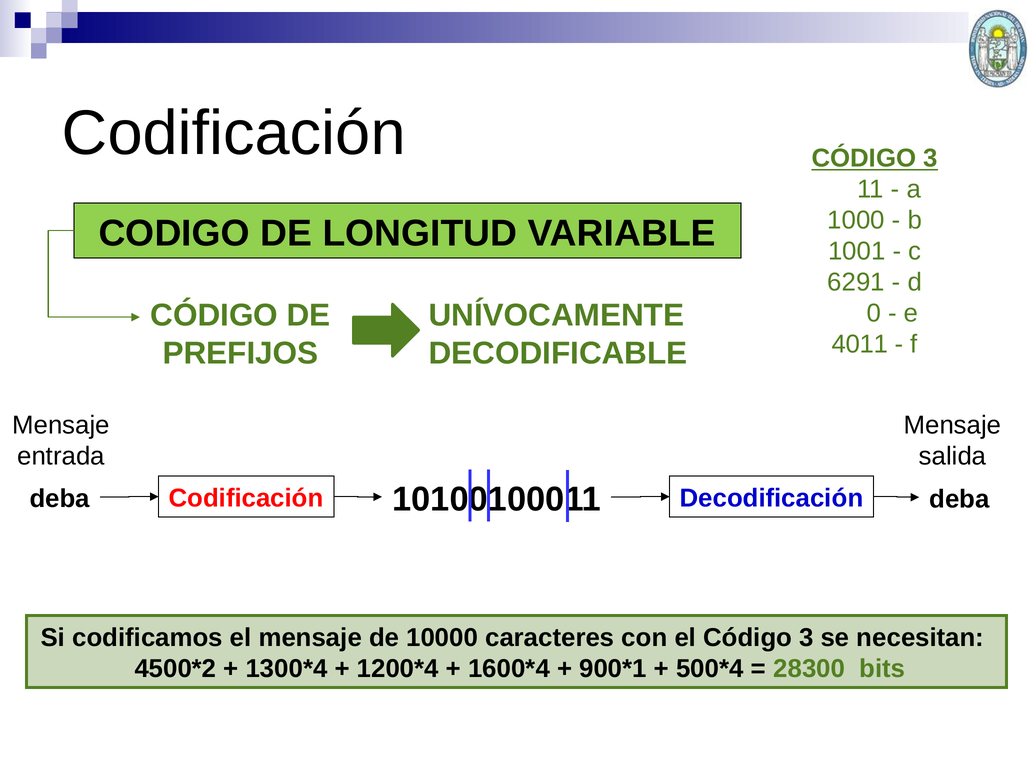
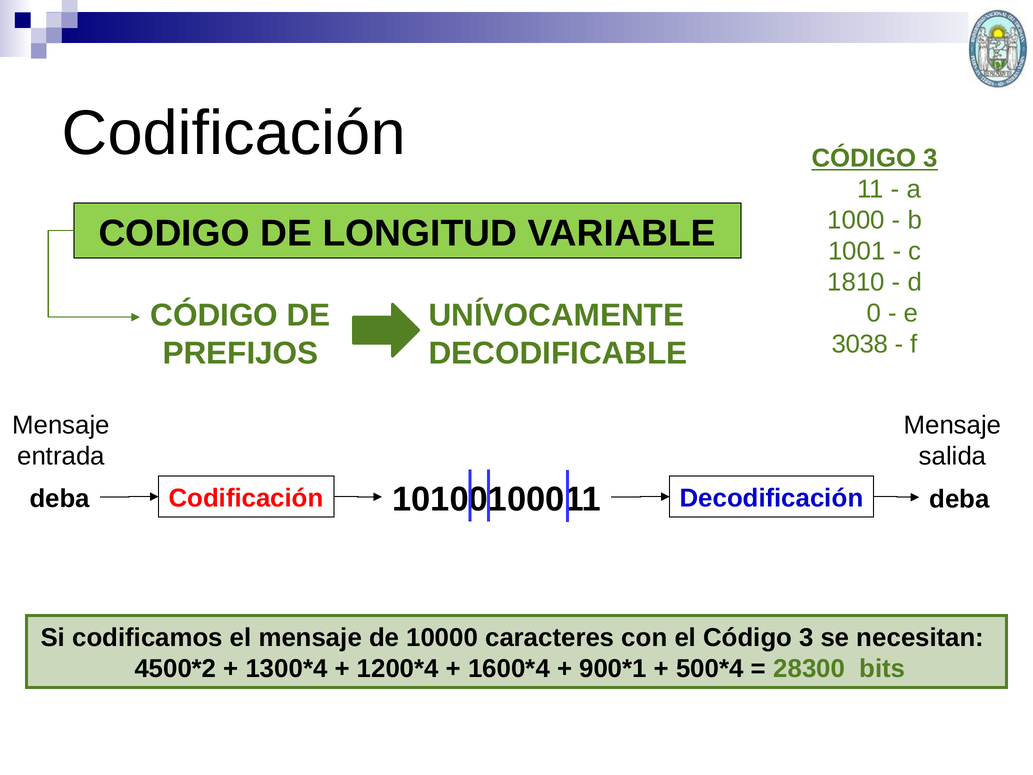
6291: 6291 -> 1810
4011: 4011 -> 3038
